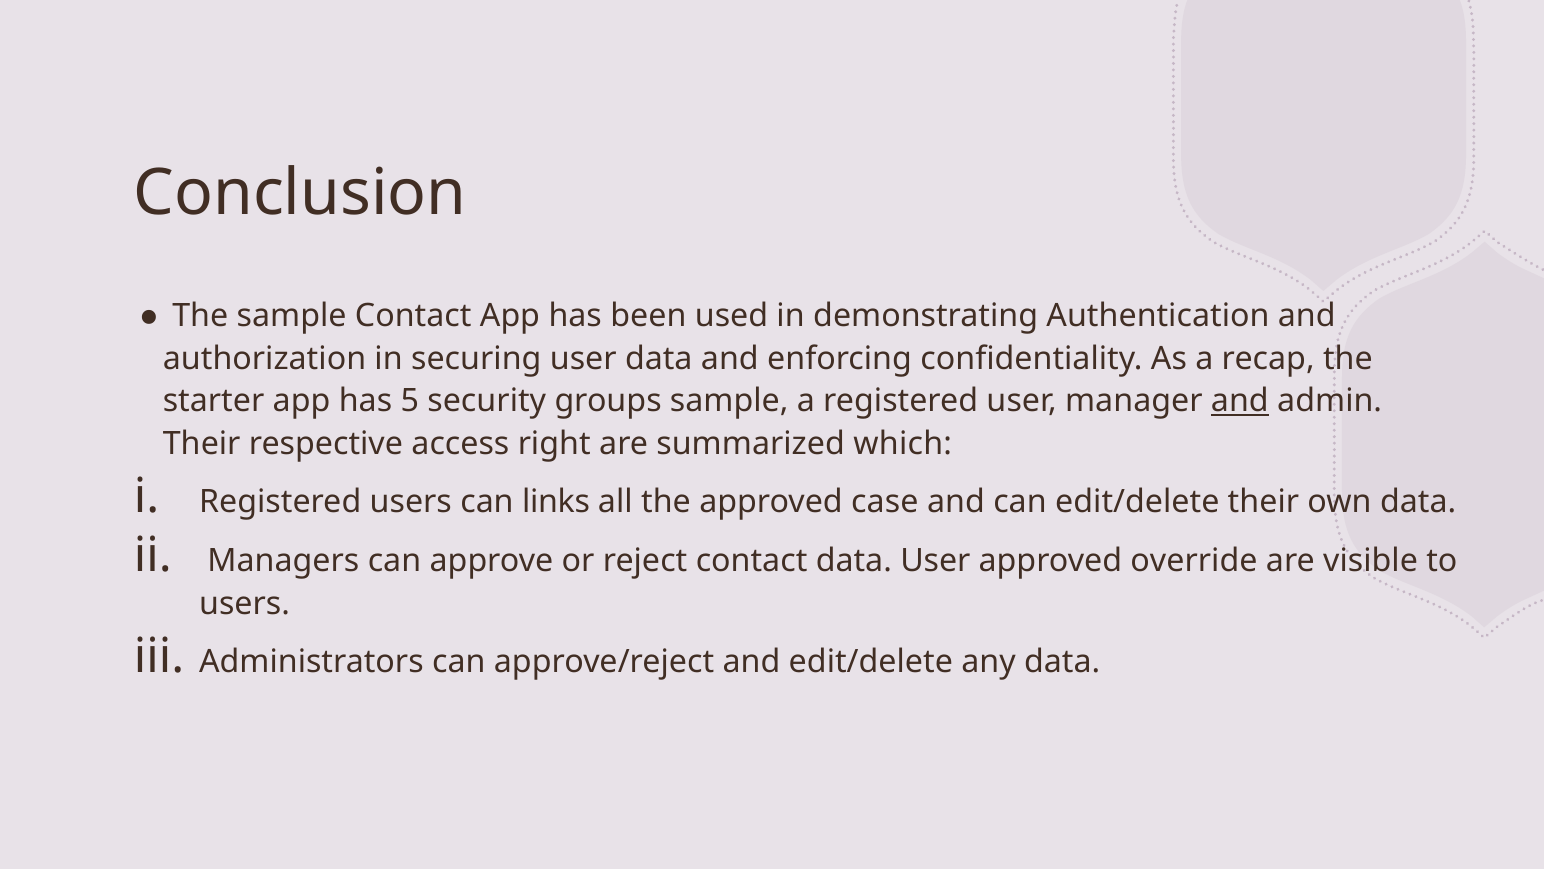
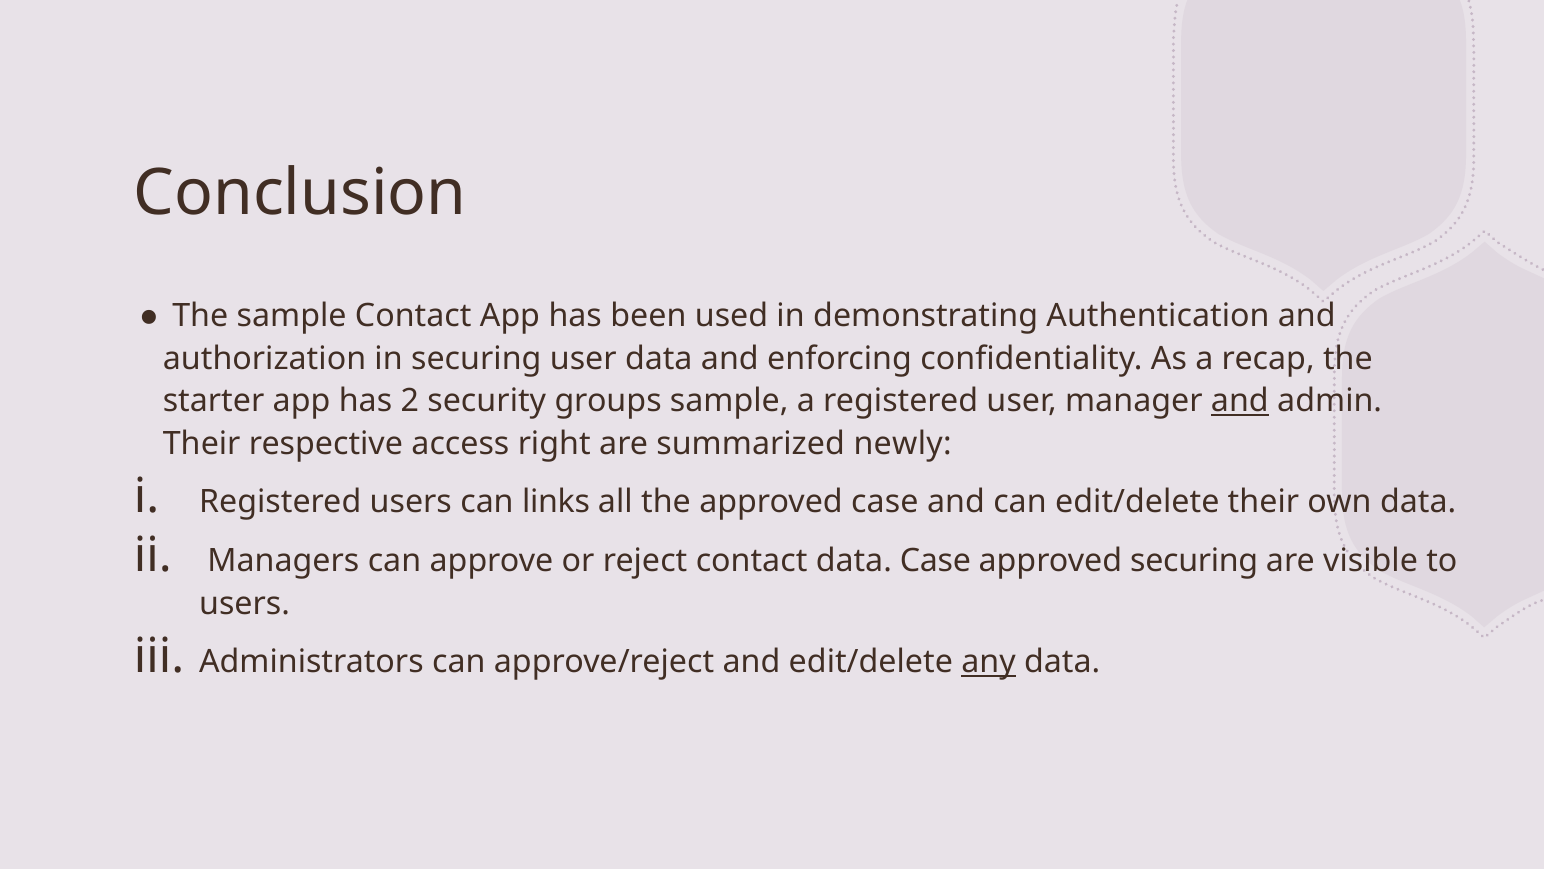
5: 5 -> 2
which: which -> newly
data User: User -> Case
approved override: override -> securing
any underline: none -> present
